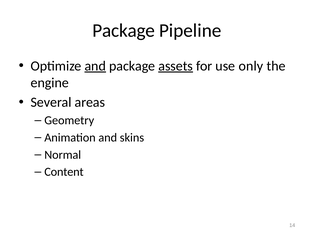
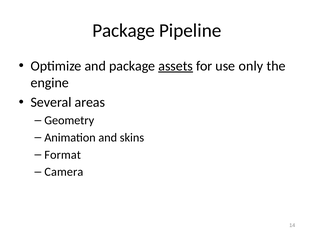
and at (95, 66) underline: present -> none
Normal: Normal -> Format
Content: Content -> Camera
